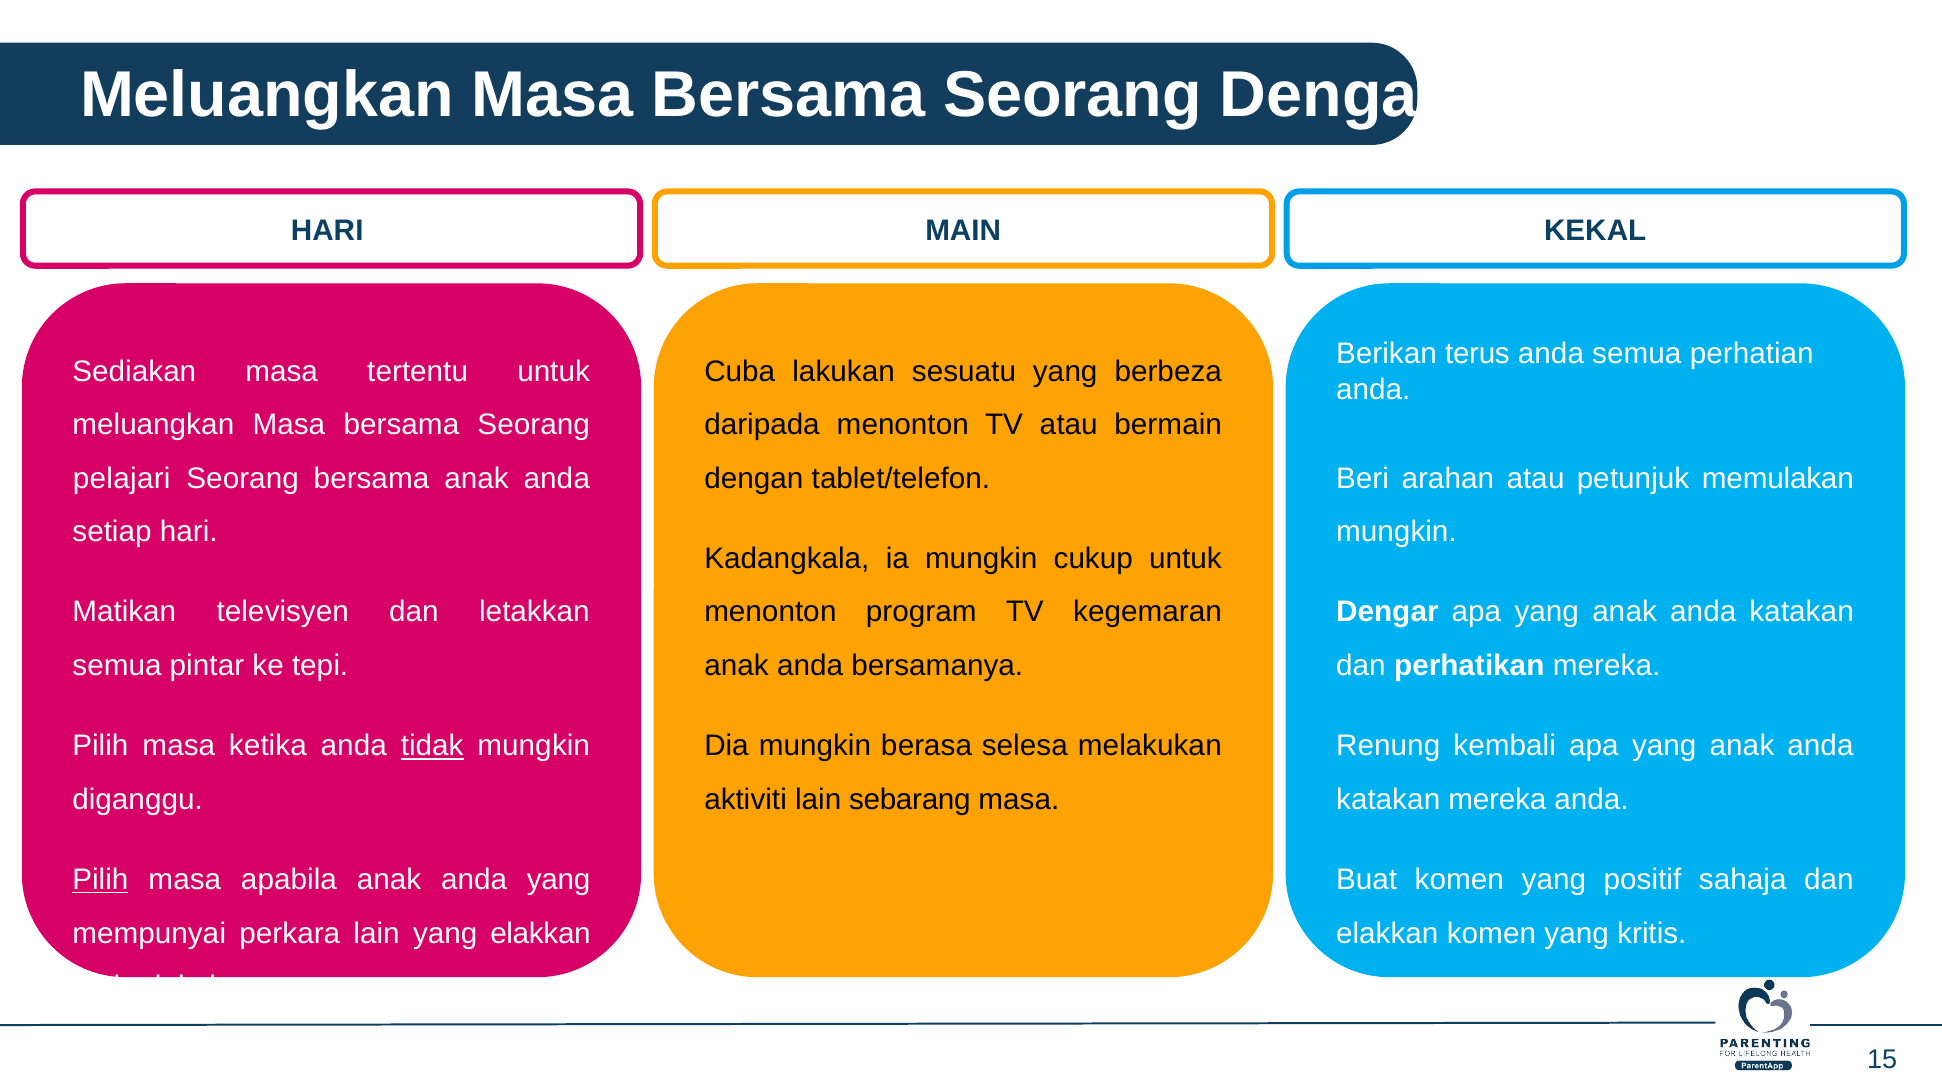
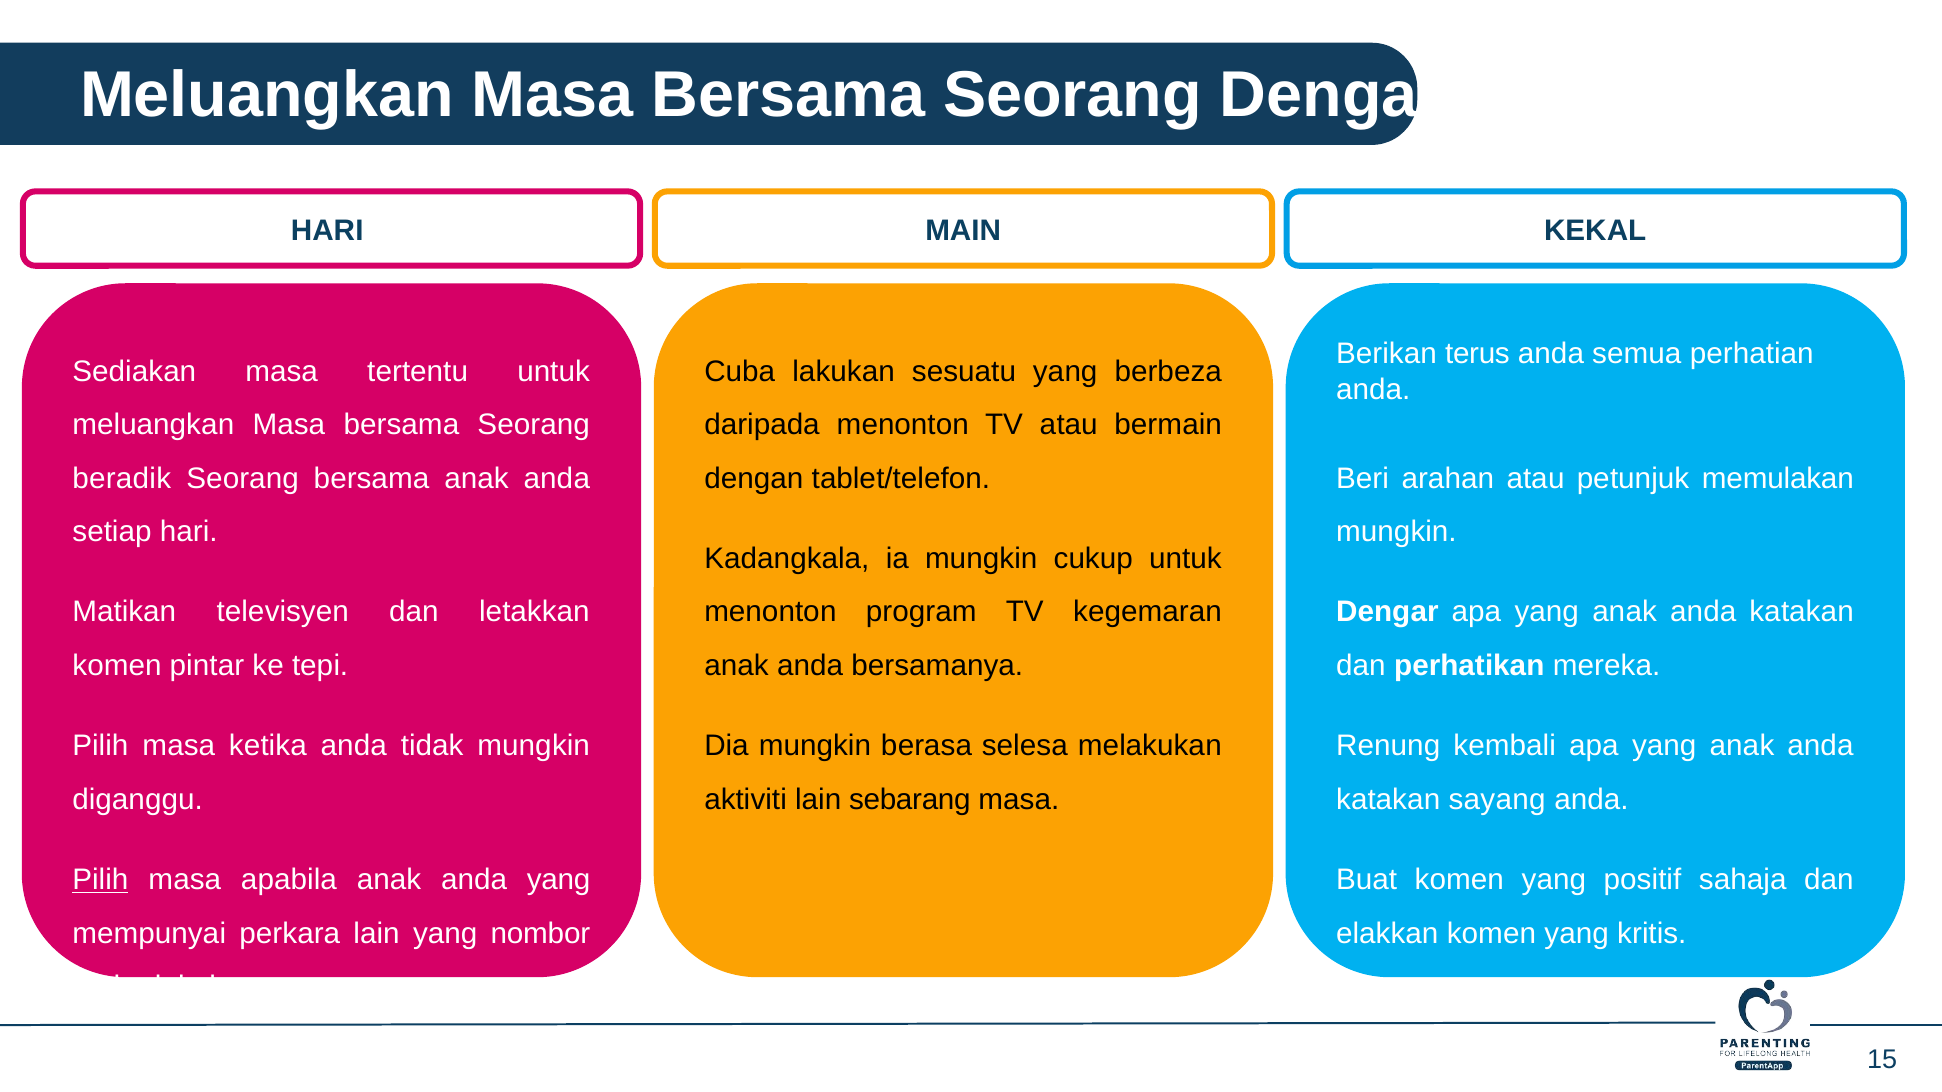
pelajari: pelajari -> beradik
semua at (117, 666): semua -> komen
tidak underline: present -> none
katakan mereka: mereka -> sayang
yang elakkan: elakkan -> nombor
